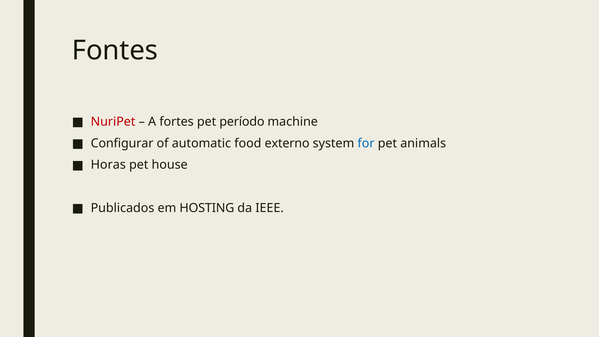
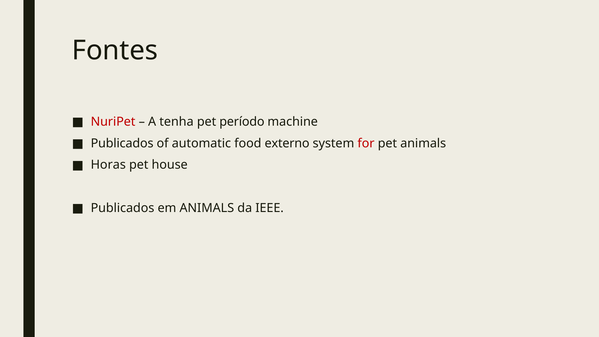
fortes: fortes -> tenha
Configurar at (122, 143): Configurar -> Publicados
for colour: blue -> red
em HOSTING: HOSTING -> ANIMALS
